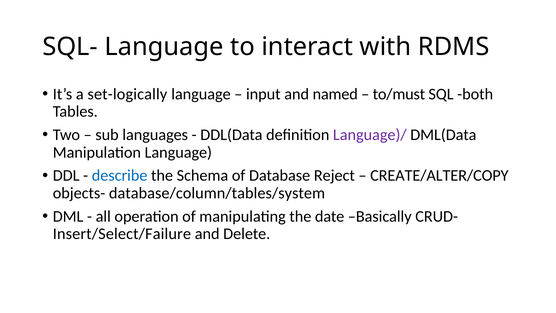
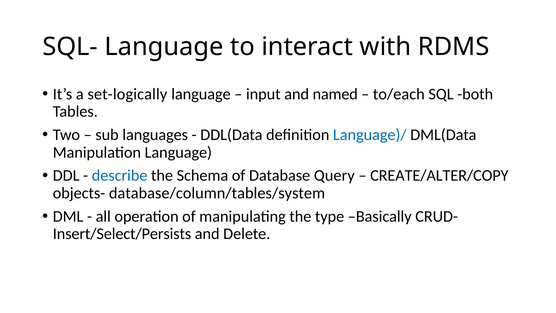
to/must: to/must -> to/each
Language)/ colour: purple -> blue
Reject: Reject -> Query
date: date -> type
Insert/Select/Failure: Insert/Select/Failure -> Insert/Select/Persists
